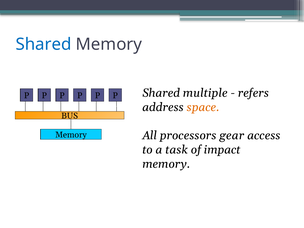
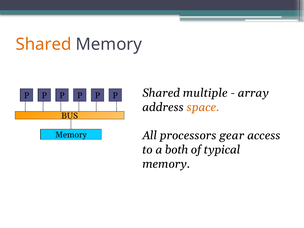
Shared at (44, 44) colour: blue -> orange
refers: refers -> array
task: task -> both
impact: impact -> typical
